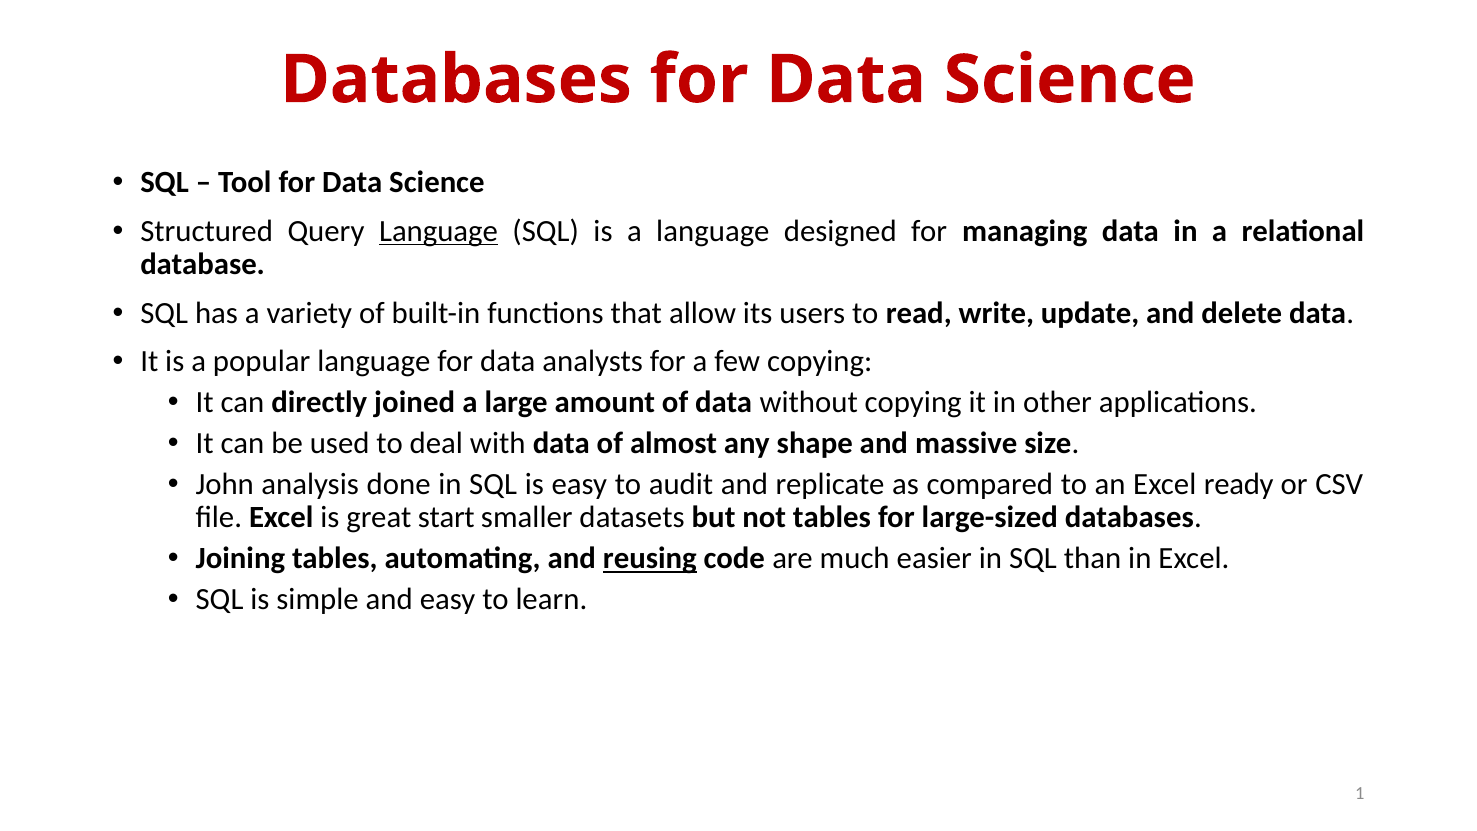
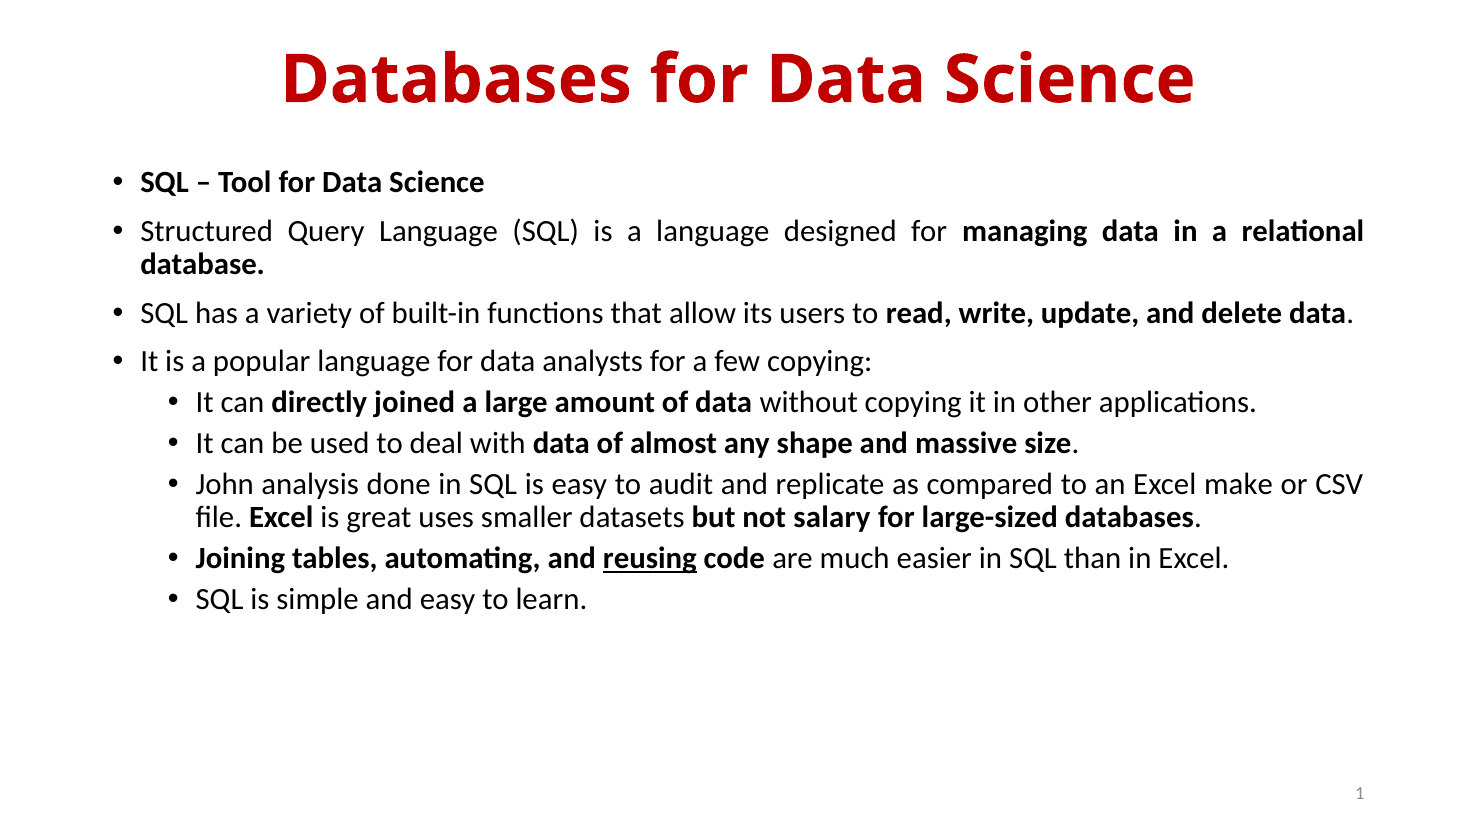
Language at (439, 231) underline: present -> none
ready: ready -> make
start: start -> uses
not tables: tables -> salary
